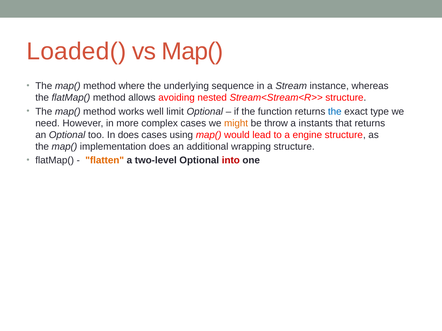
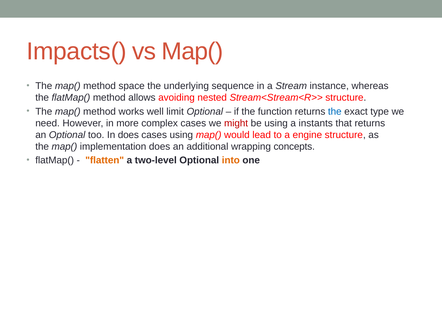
Loaded(: Loaded( -> Impacts(
where: where -> space
might colour: orange -> red
be throw: throw -> using
wrapping structure: structure -> concepts
into colour: red -> orange
